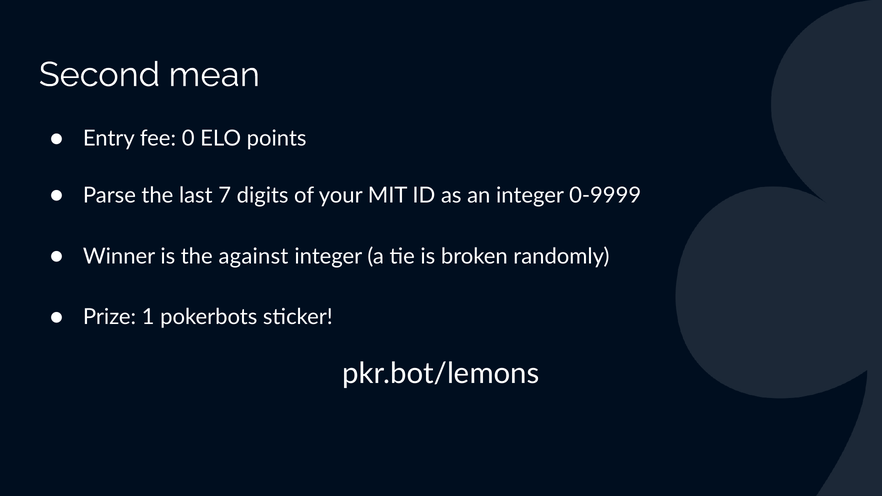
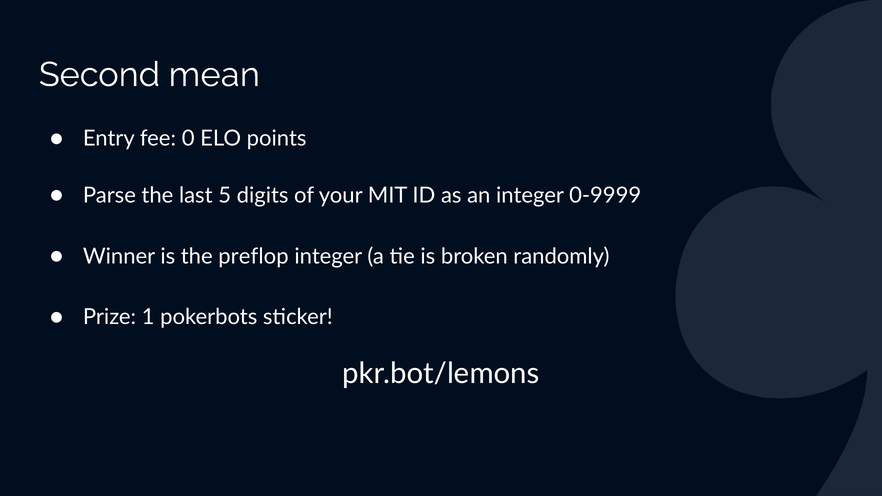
7: 7 -> 5
against: against -> preflop
